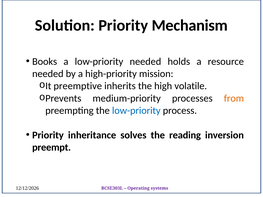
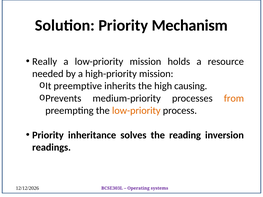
Books: Books -> Really
low-priority needed: needed -> mission
volatile: volatile -> causing
low-priority at (136, 111) colour: blue -> orange
preempt: preempt -> readings
